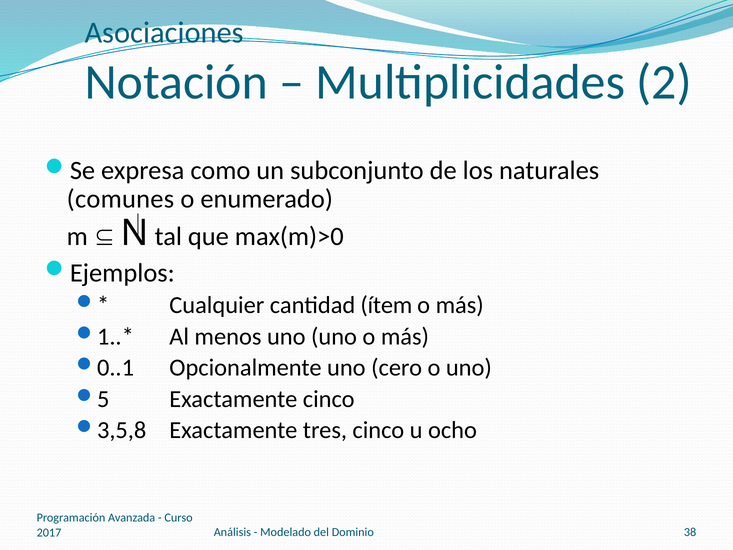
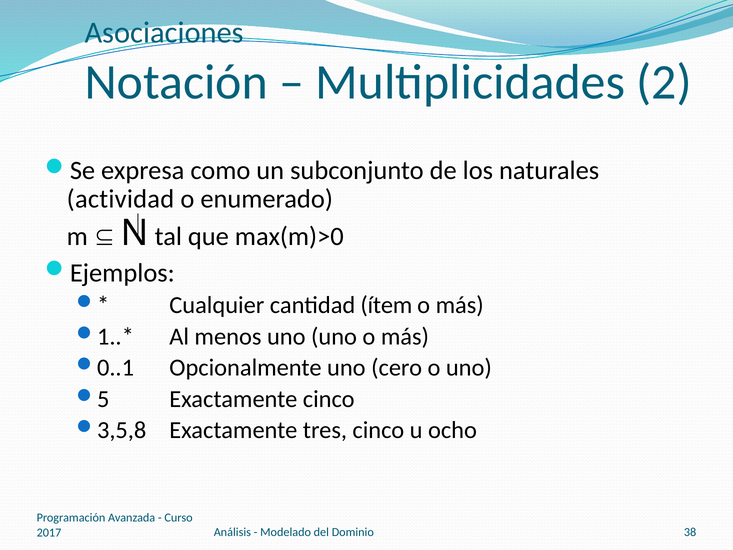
comunes: comunes -> actividad
